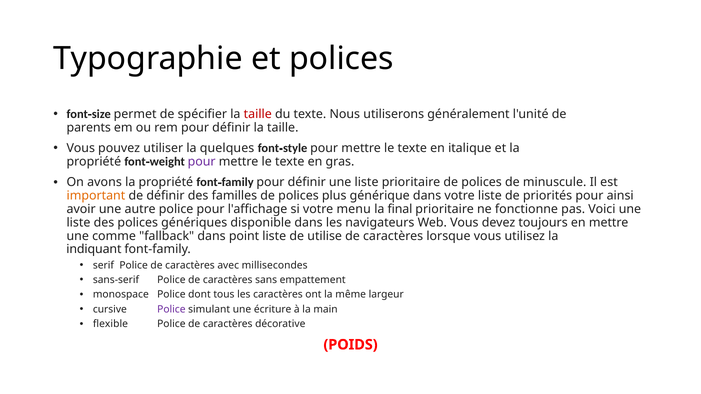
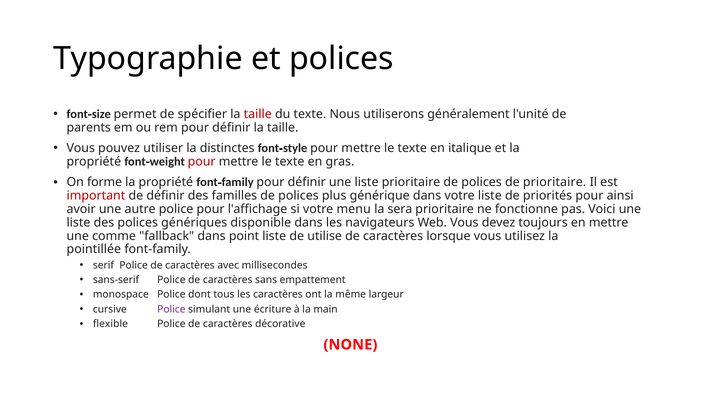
quelques: quelques -> distinctes
pour at (202, 162) colour: purple -> red
avons: avons -> forme
de minuscule: minuscule -> prioritaire
important colour: orange -> red
final: final -> sera
indiquant: indiquant -> pointillée
POIDS: POIDS -> NONE
